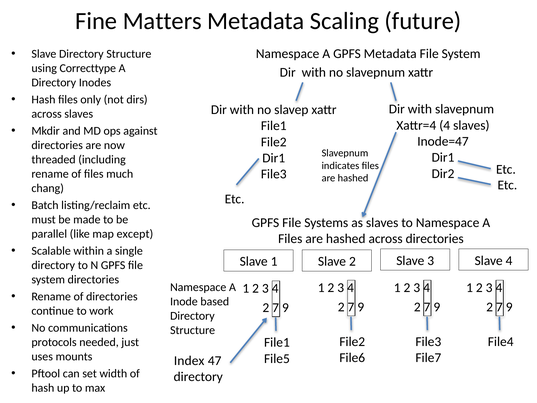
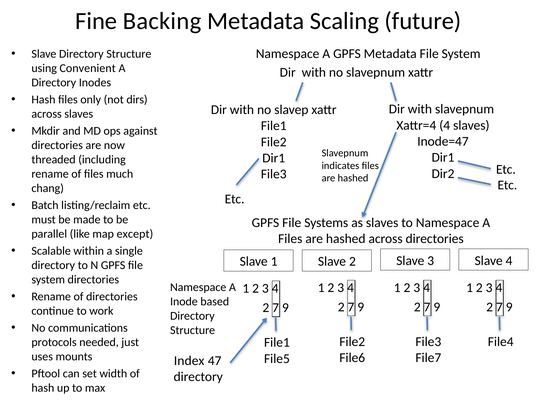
Matters: Matters -> Backing
Correcttype: Correcttype -> Convenient
